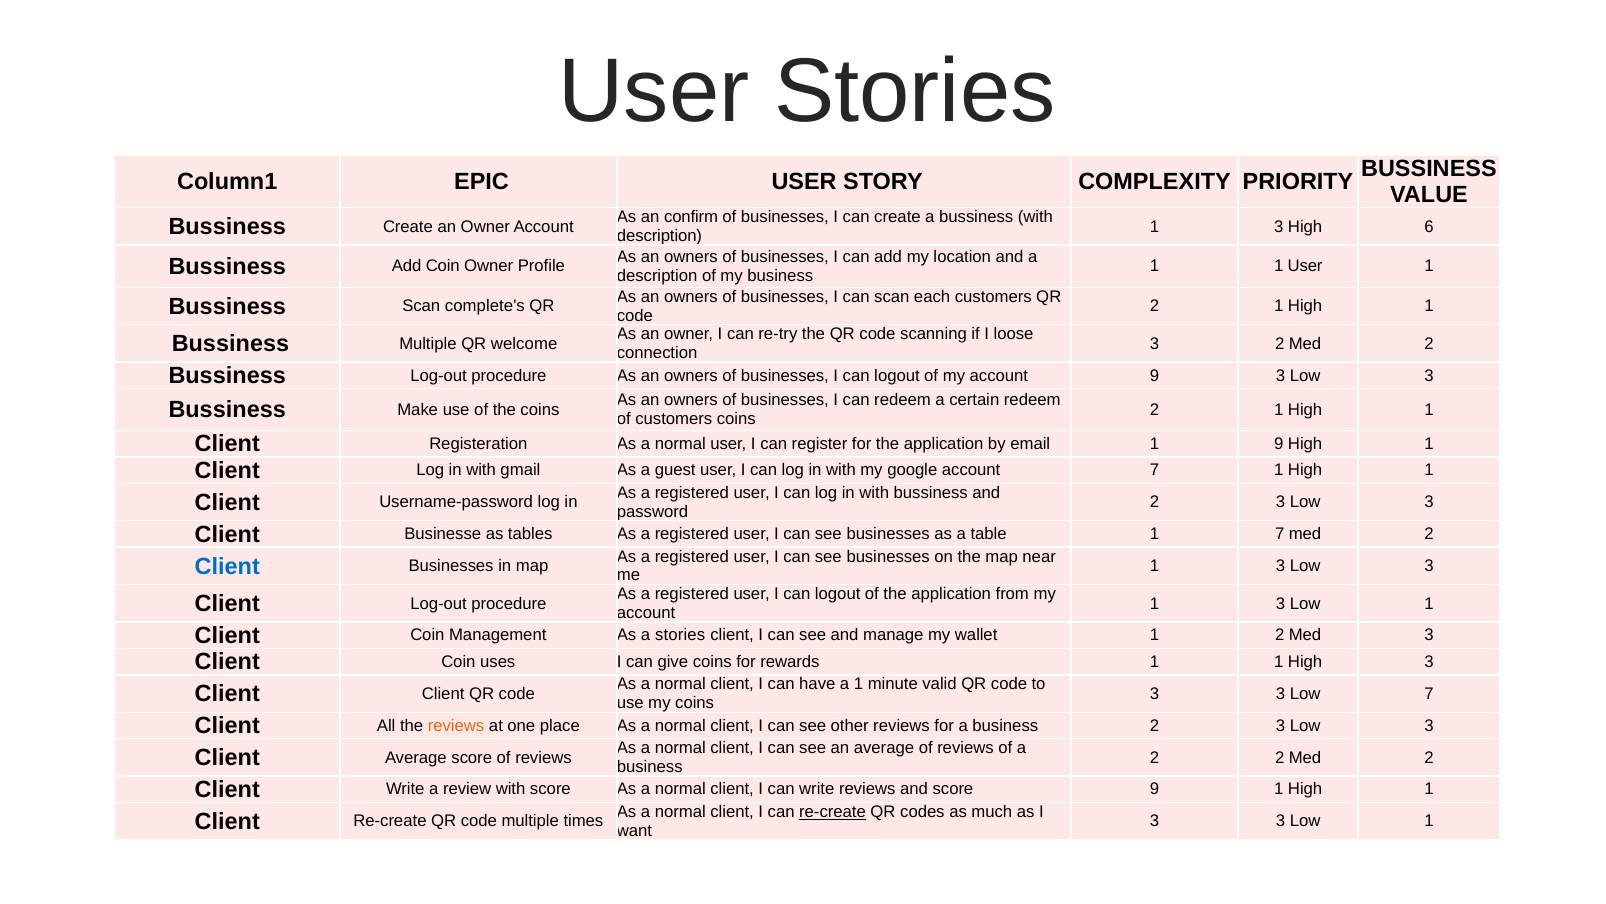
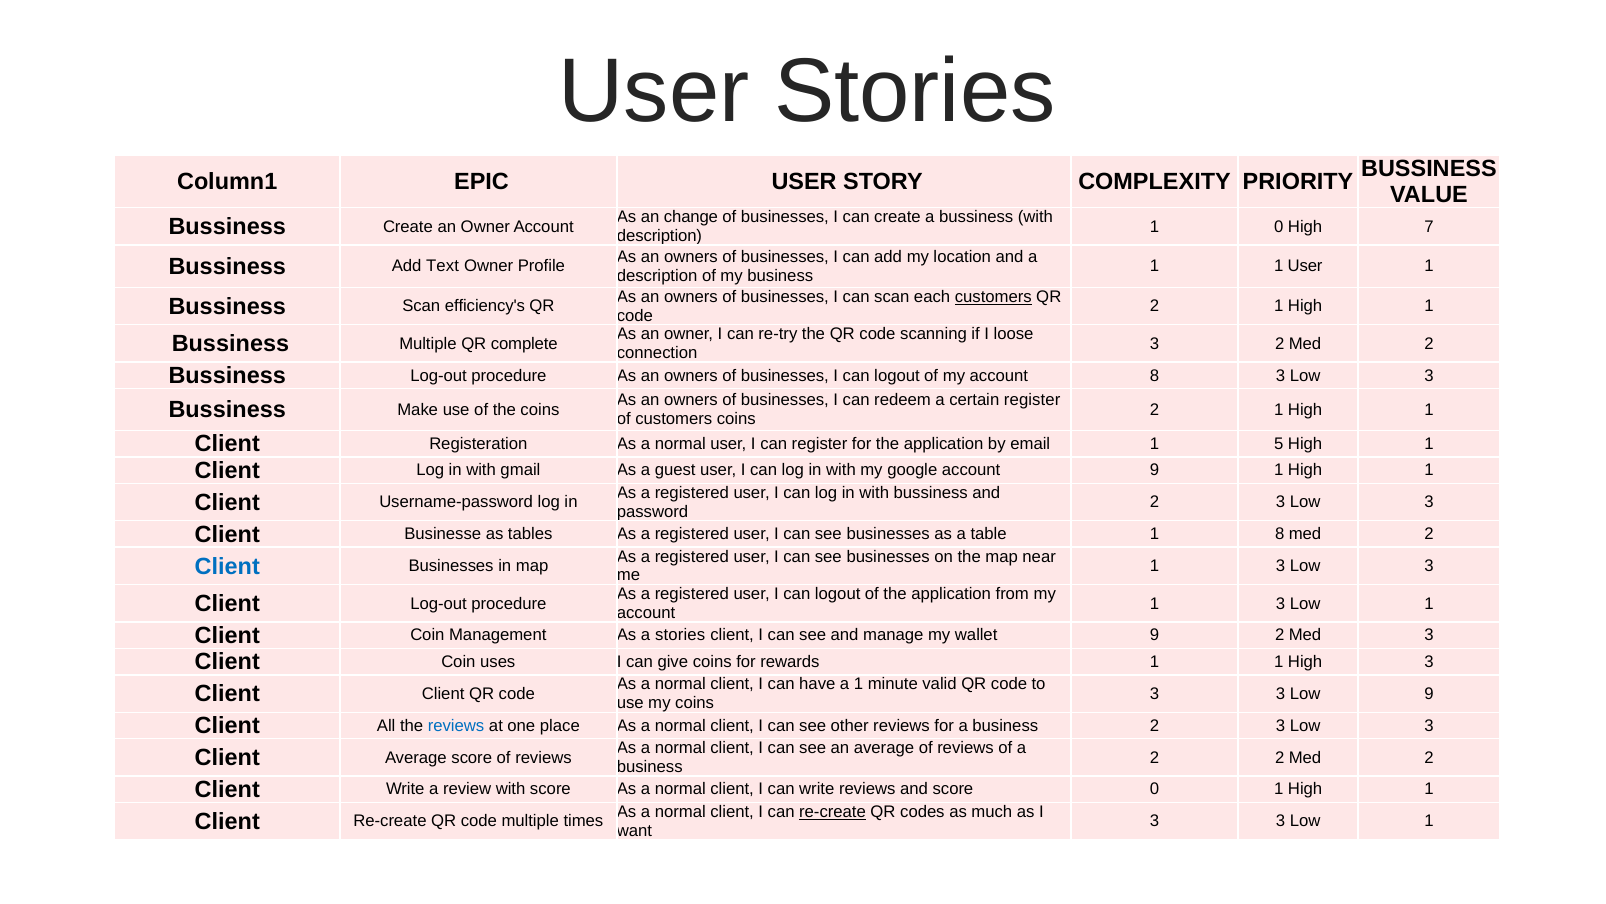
confirm: confirm -> change
3 at (1279, 227): 3 -> 0
6: 6 -> 7
Add Coin: Coin -> Text
customers at (993, 297) underline: none -> present
complete's: complete's -> efficiency's
welcome: welcome -> complete
account 9: 9 -> 8
certain redeem: redeem -> register
1 9: 9 -> 5
account 7: 7 -> 9
1 7: 7 -> 8
wallet 1: 1 -> 9
Low 7: 7 -> 9
reviews at (456, 725) colour: orange -> blue
score 9: 9 -> 0
